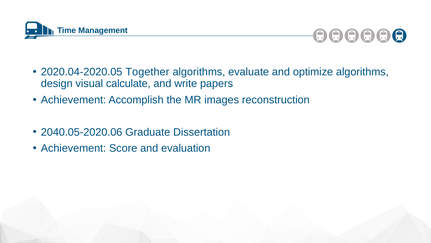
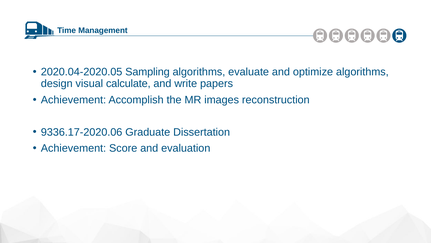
Together: Together -> Sampling
2040.05-2020.06: 2040.05-2020.06 -> 9336.17-2020.06
